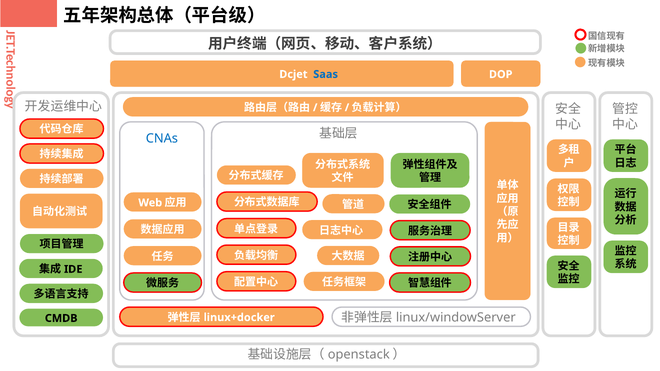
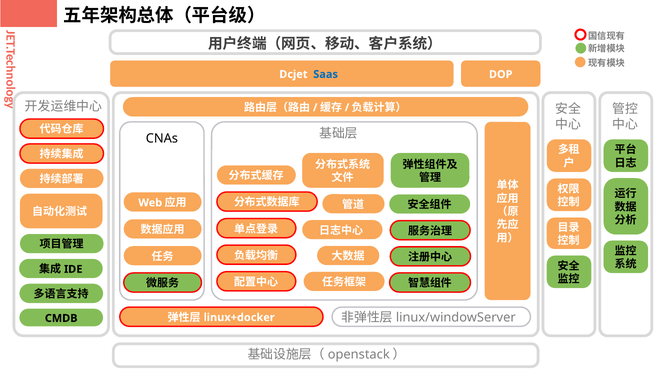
CNAs colour: blue -> black
